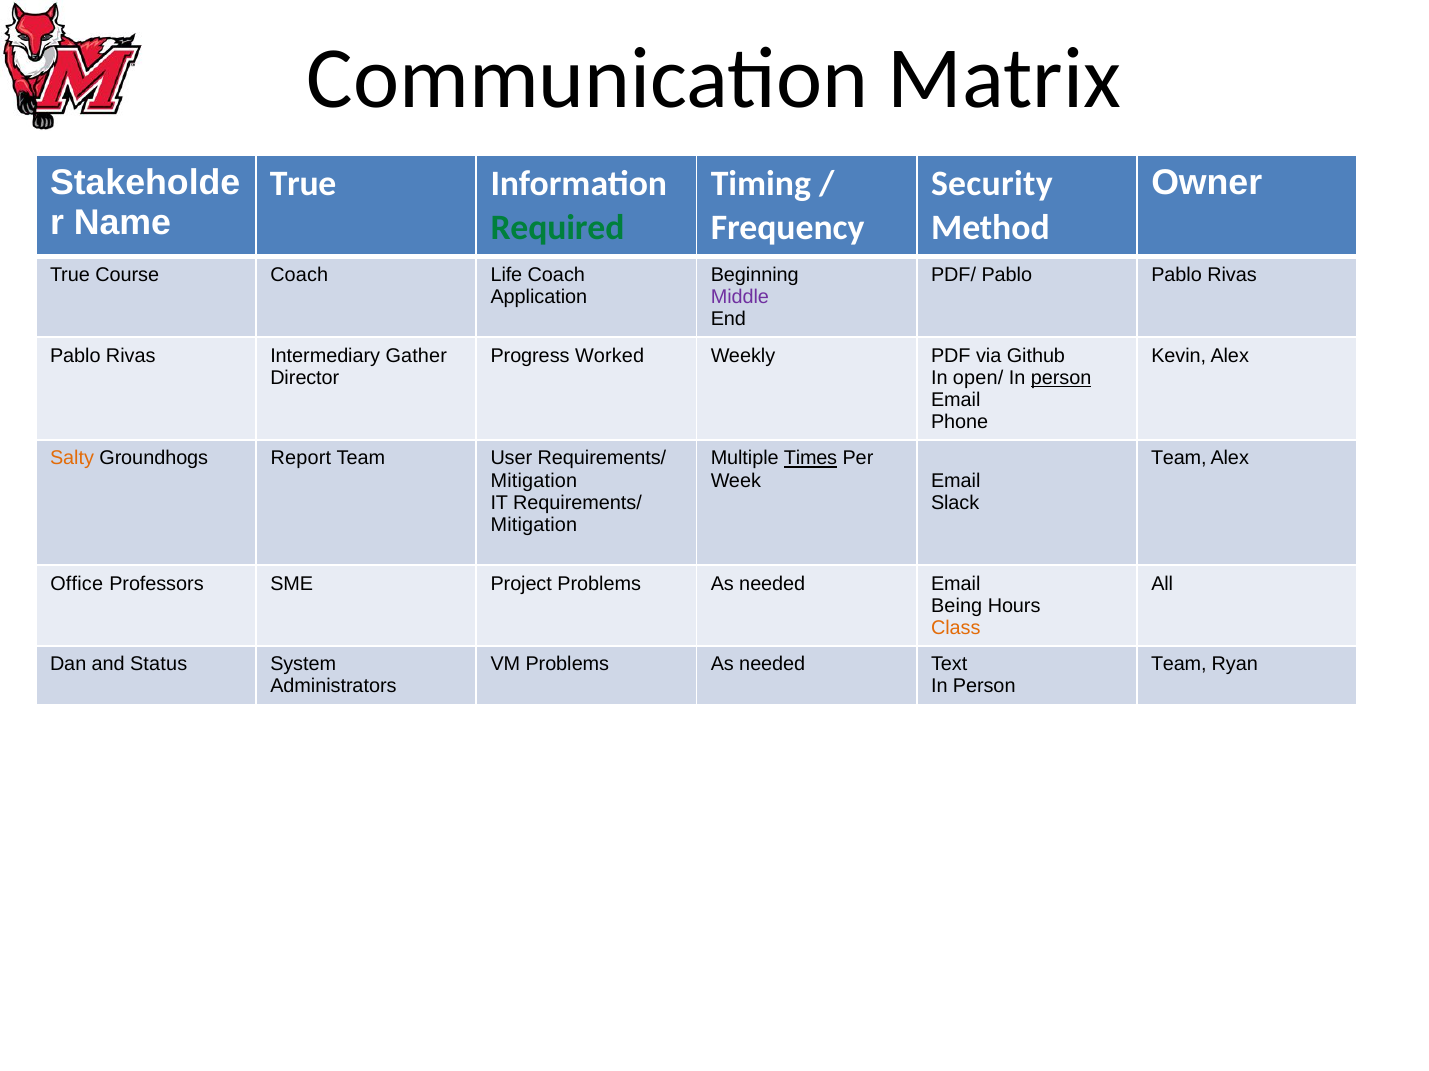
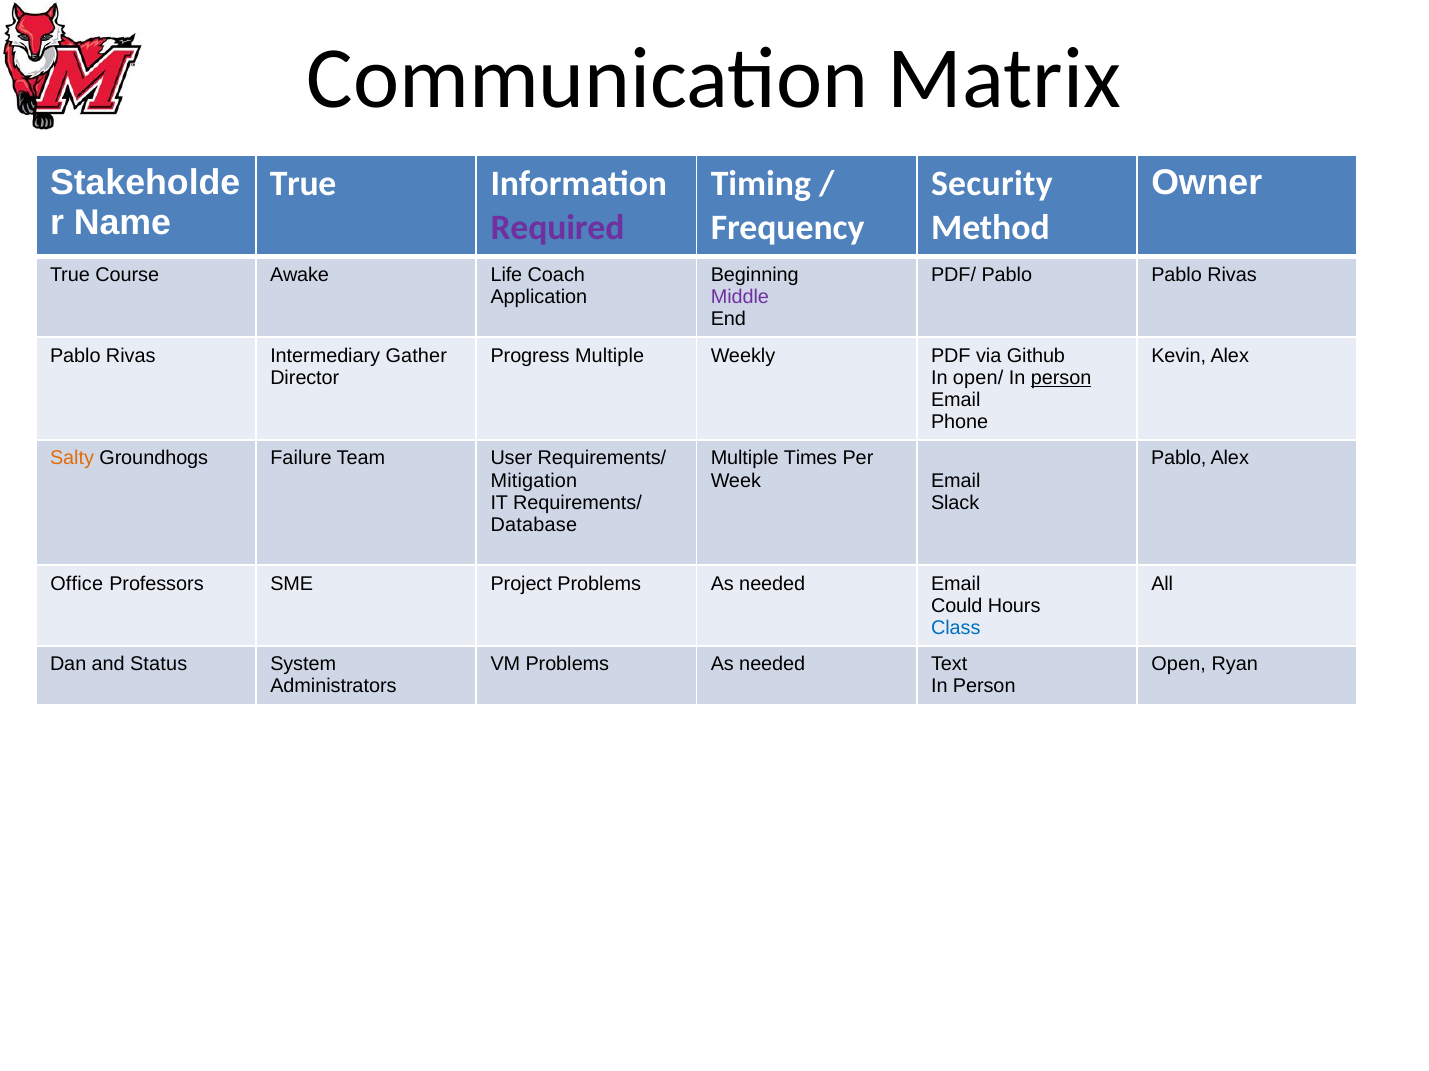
Required colour: green -> purple
Course Coach: Coach -> Awake
Progress Worked: Worked -> Multiple
Report: Report -> Failure
Times underline: present -> none
Team at (1179, 459): Team -> Pablo
Mitigation at (534, 525): Mitigation -> Database
Being: Being -> Could
Class colour: orange -> blue
Team at (1179, 665): Team -> Open
